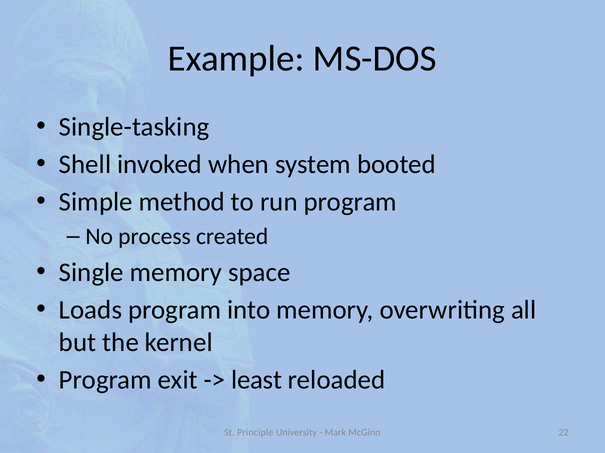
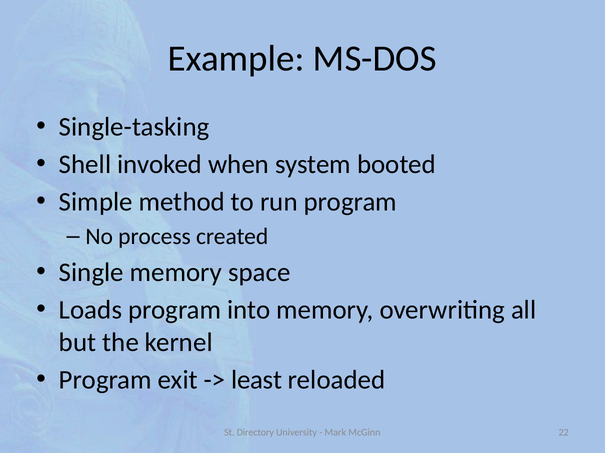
Principle: Principle -> Directory
